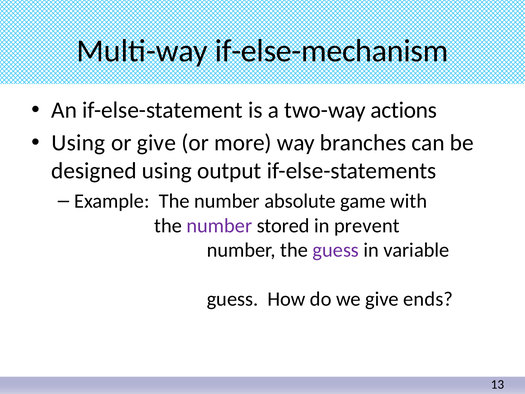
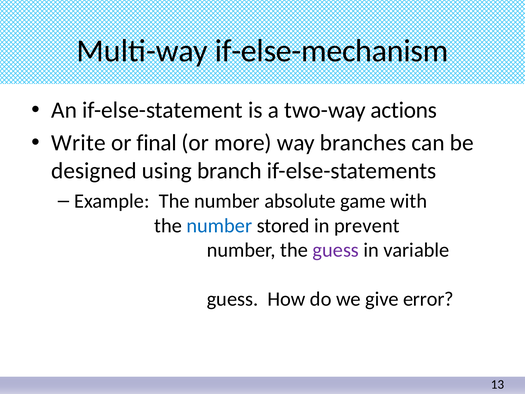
Using at (78, 143): Using -> Write
or give: give -> final
output: output -> branch
number at (219, 225) colour: purple -> blue
ends: ends -> error
